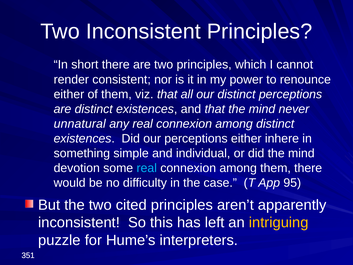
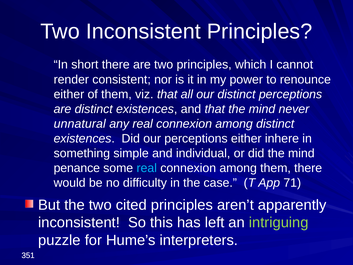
devotion: devotion -> penance
95: 95 -> 71
intriguing colour: yellow -> light green
